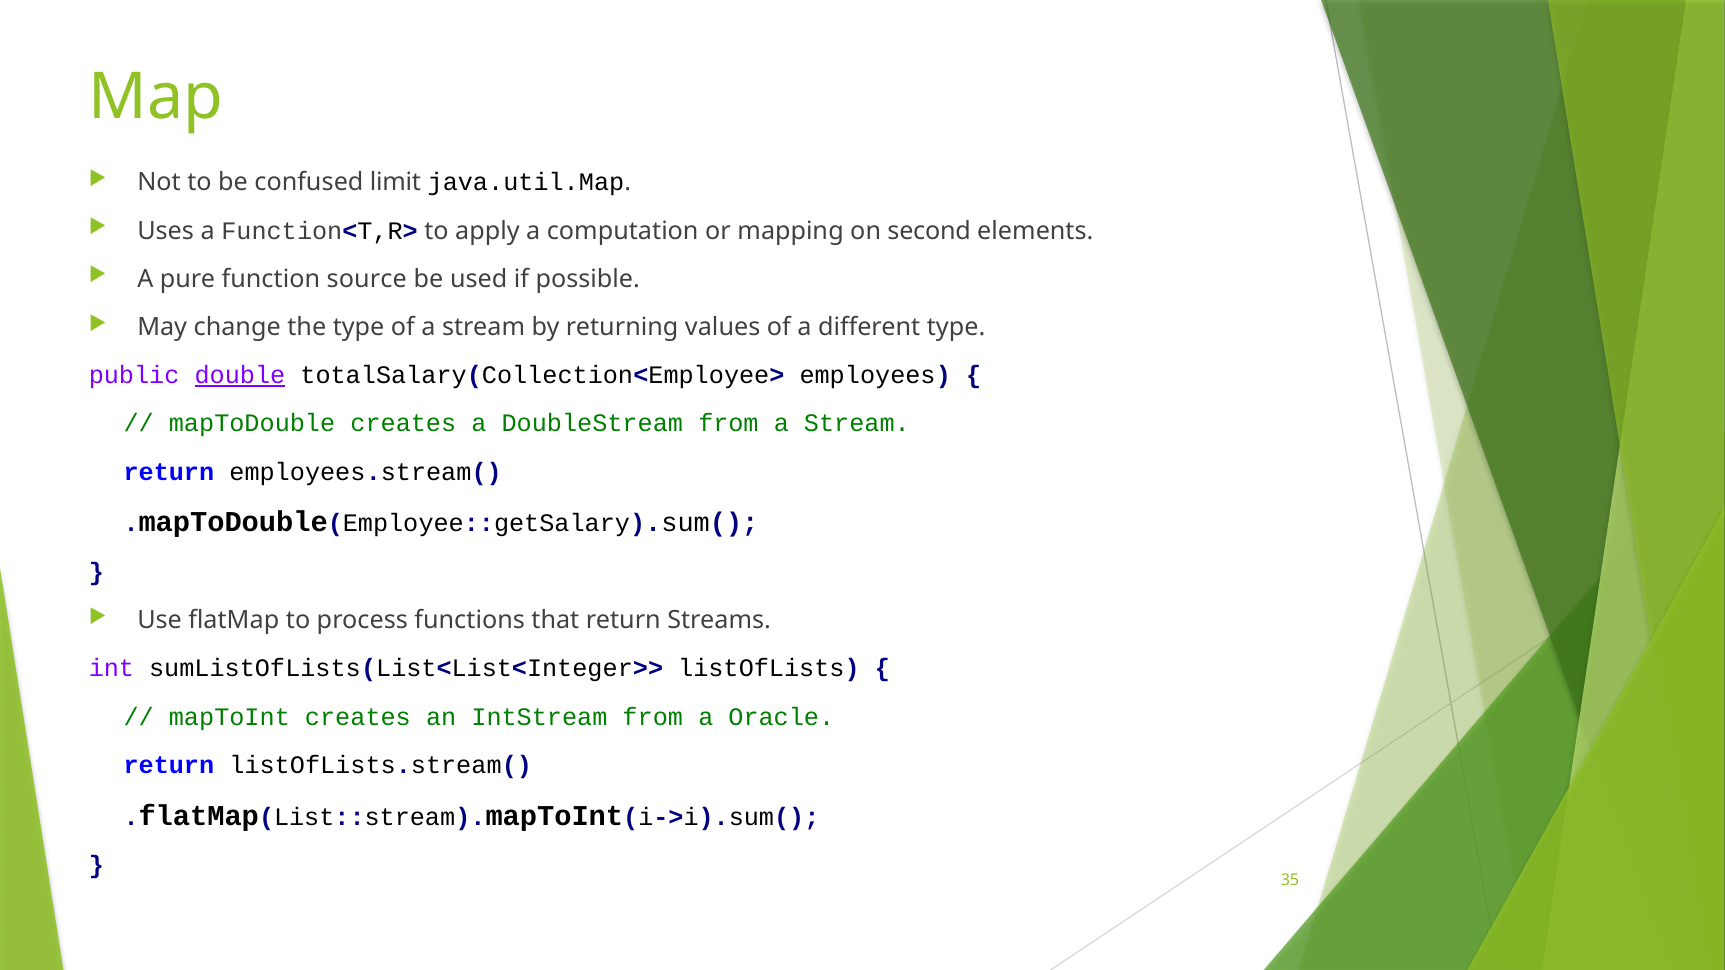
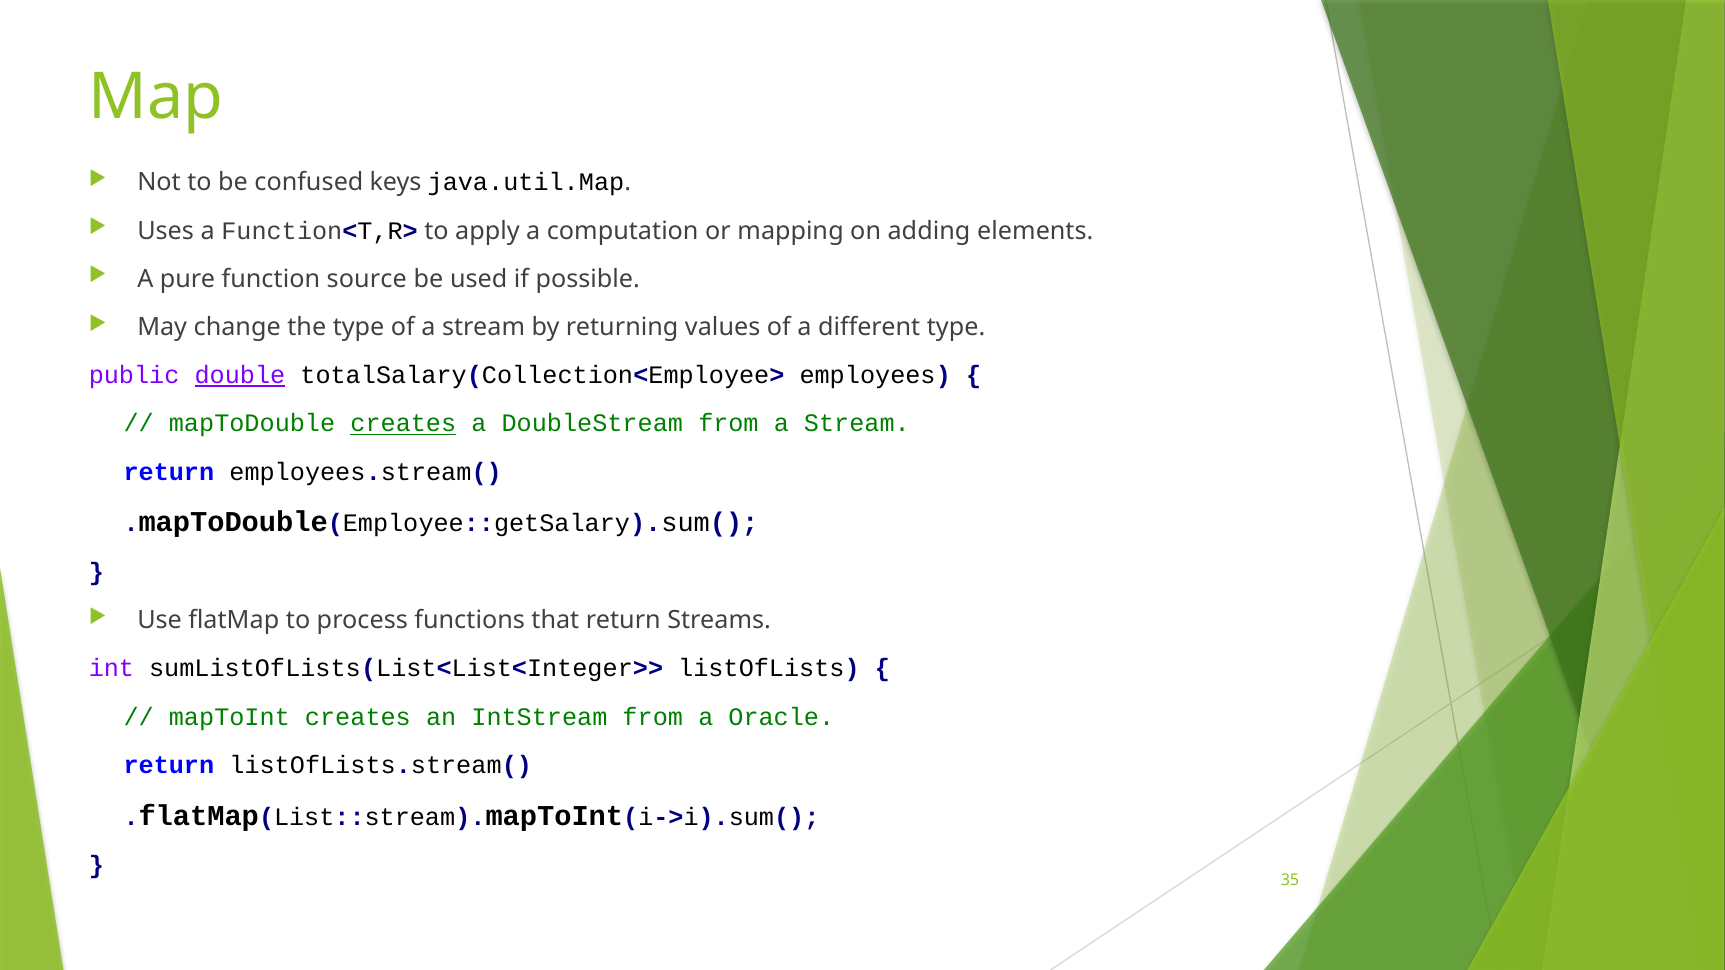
limit: limit -> keys
second: second -> adding
creates at (403, 424) underline: none -> present
